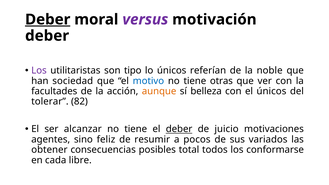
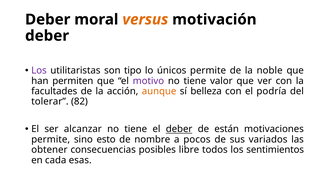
Deber at (48, 19) underline: present -> none
versus colour: purple -> orange
únicos referían: referían -> permite
sociedad: sociedad -> permiten
motivo colour: blue -> purple
otras: otras -> valor
el únicos: únicos -> podría
juicio: juicio -> están
agentes at (51, 139): agentes -> permite
feliz: feliz -> esto
resumir: resumir -> nombre
total: total -> libre
conformarse: conformarse -> sentimientos
libre: libre -> esas
